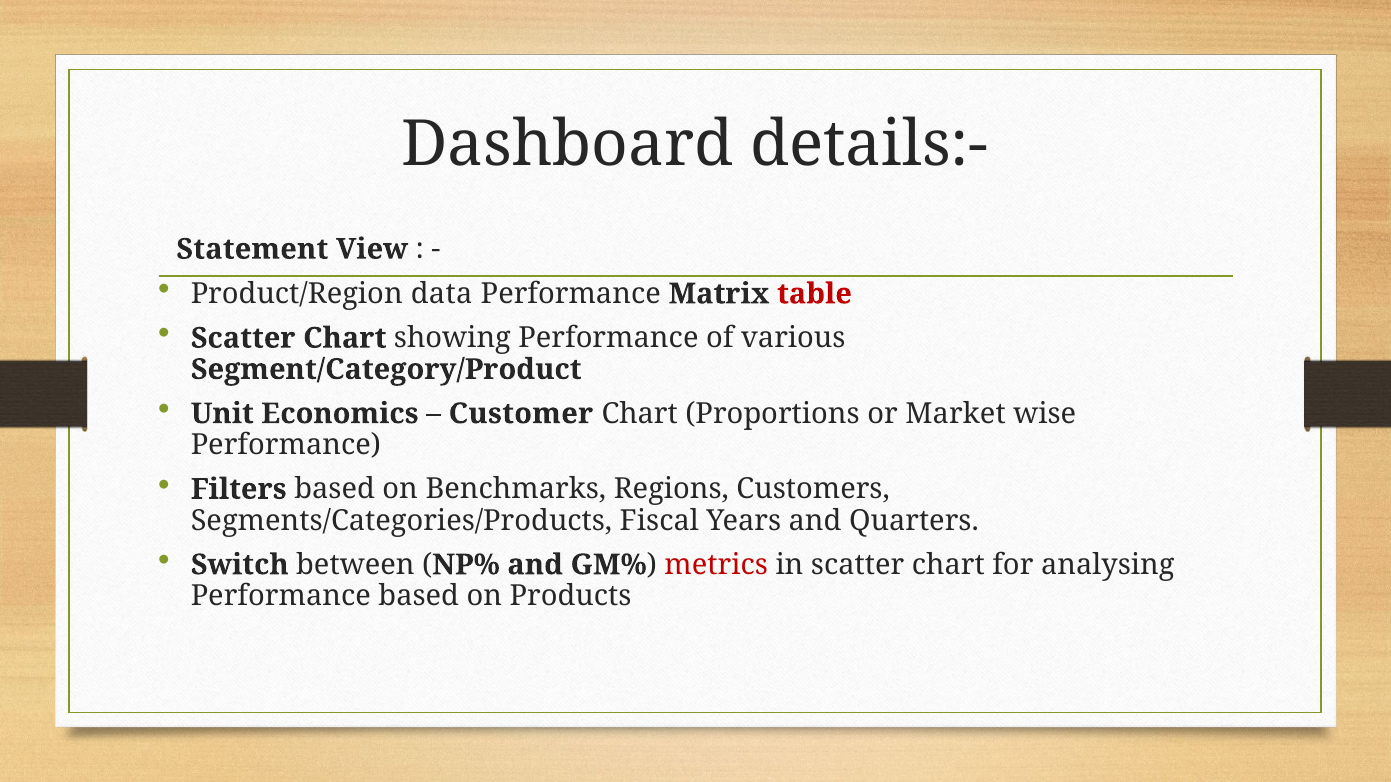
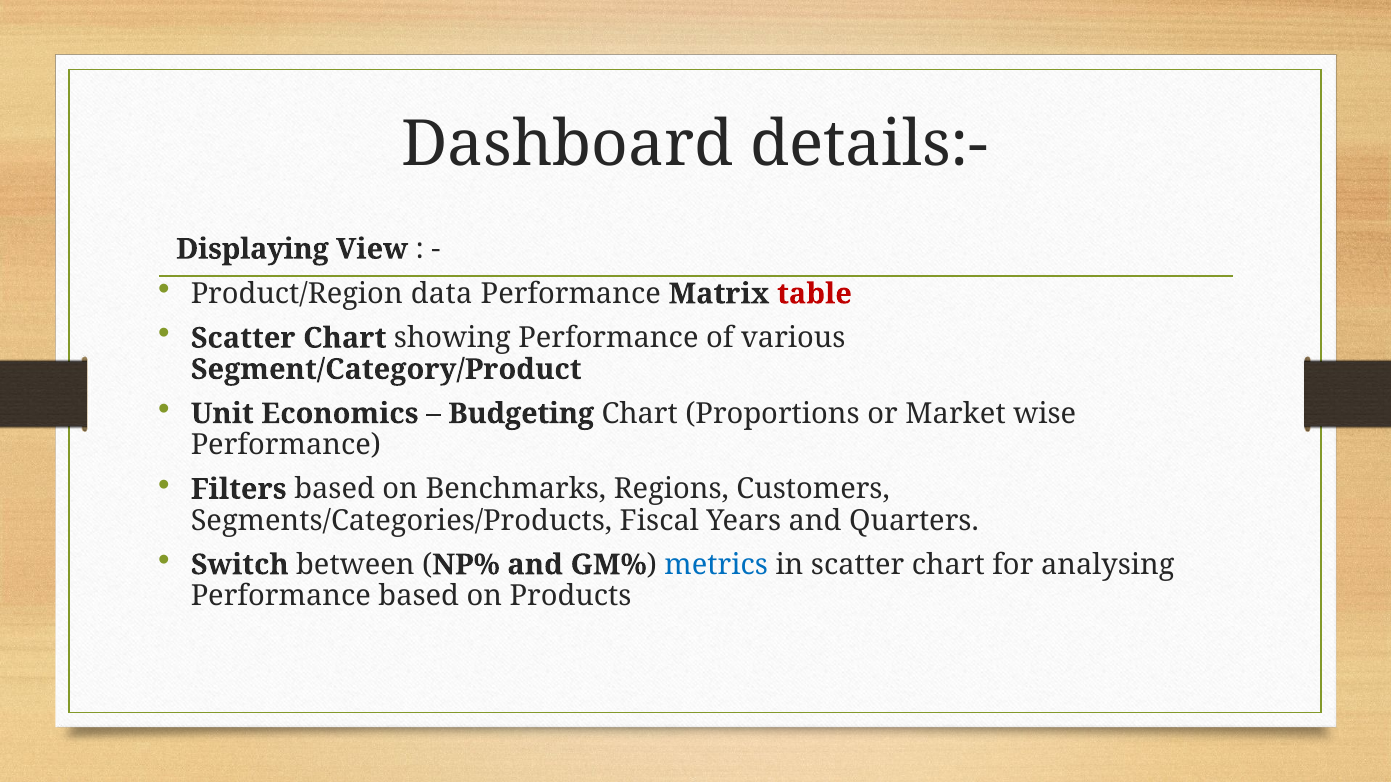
Statement: Statement -> Displaying
Customer: Customer -> Budgeting
metrics colour: red -> blue
